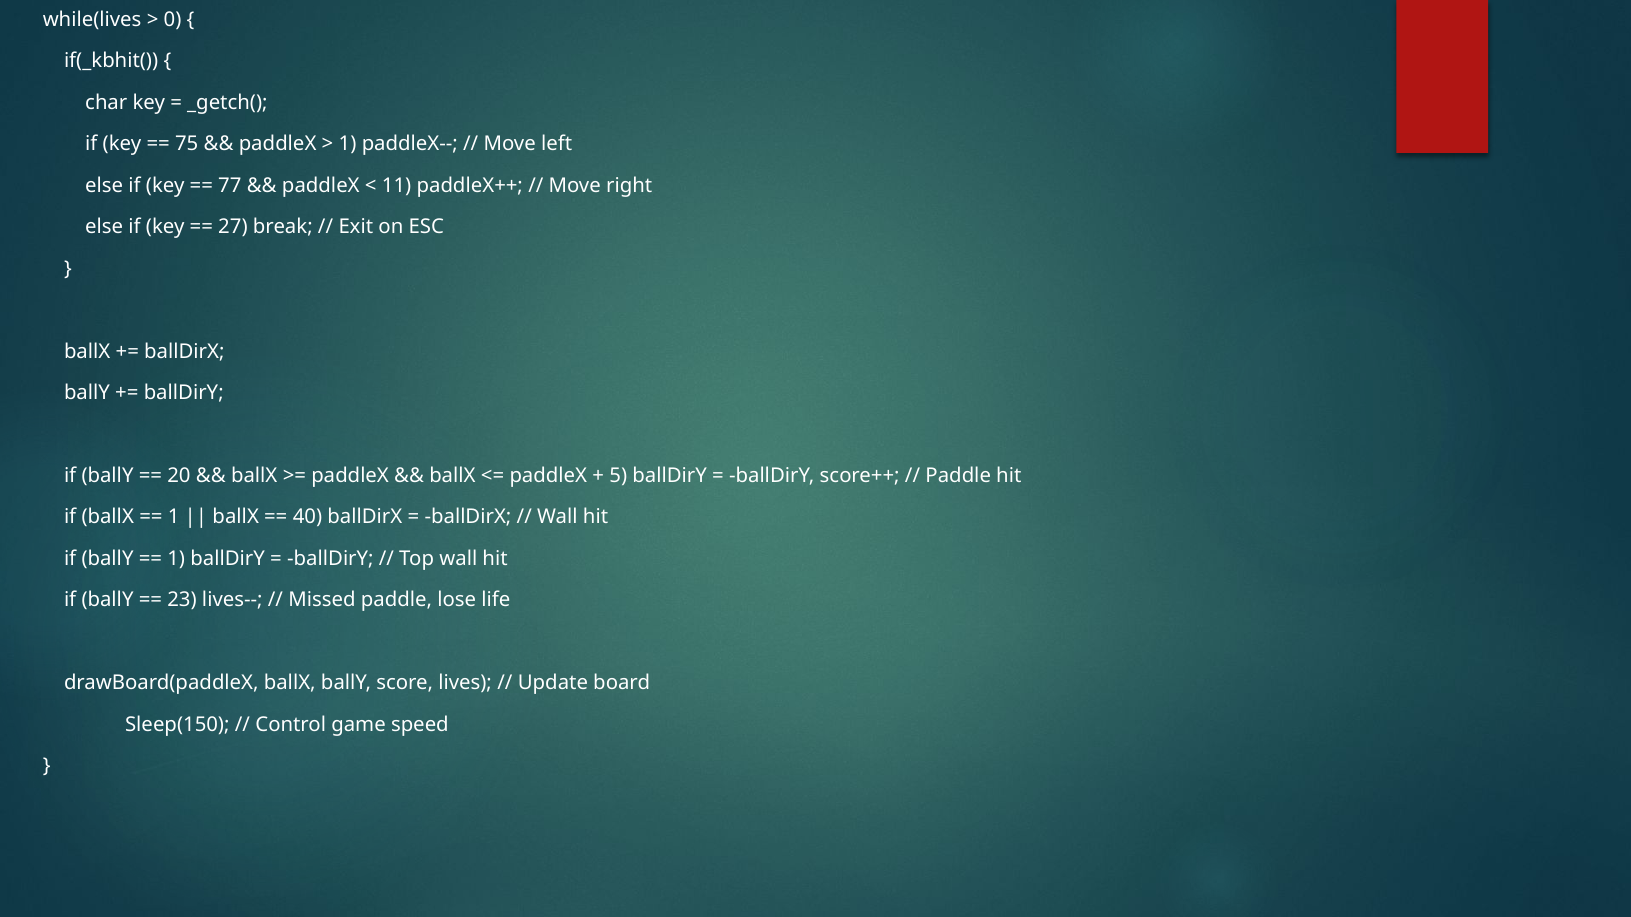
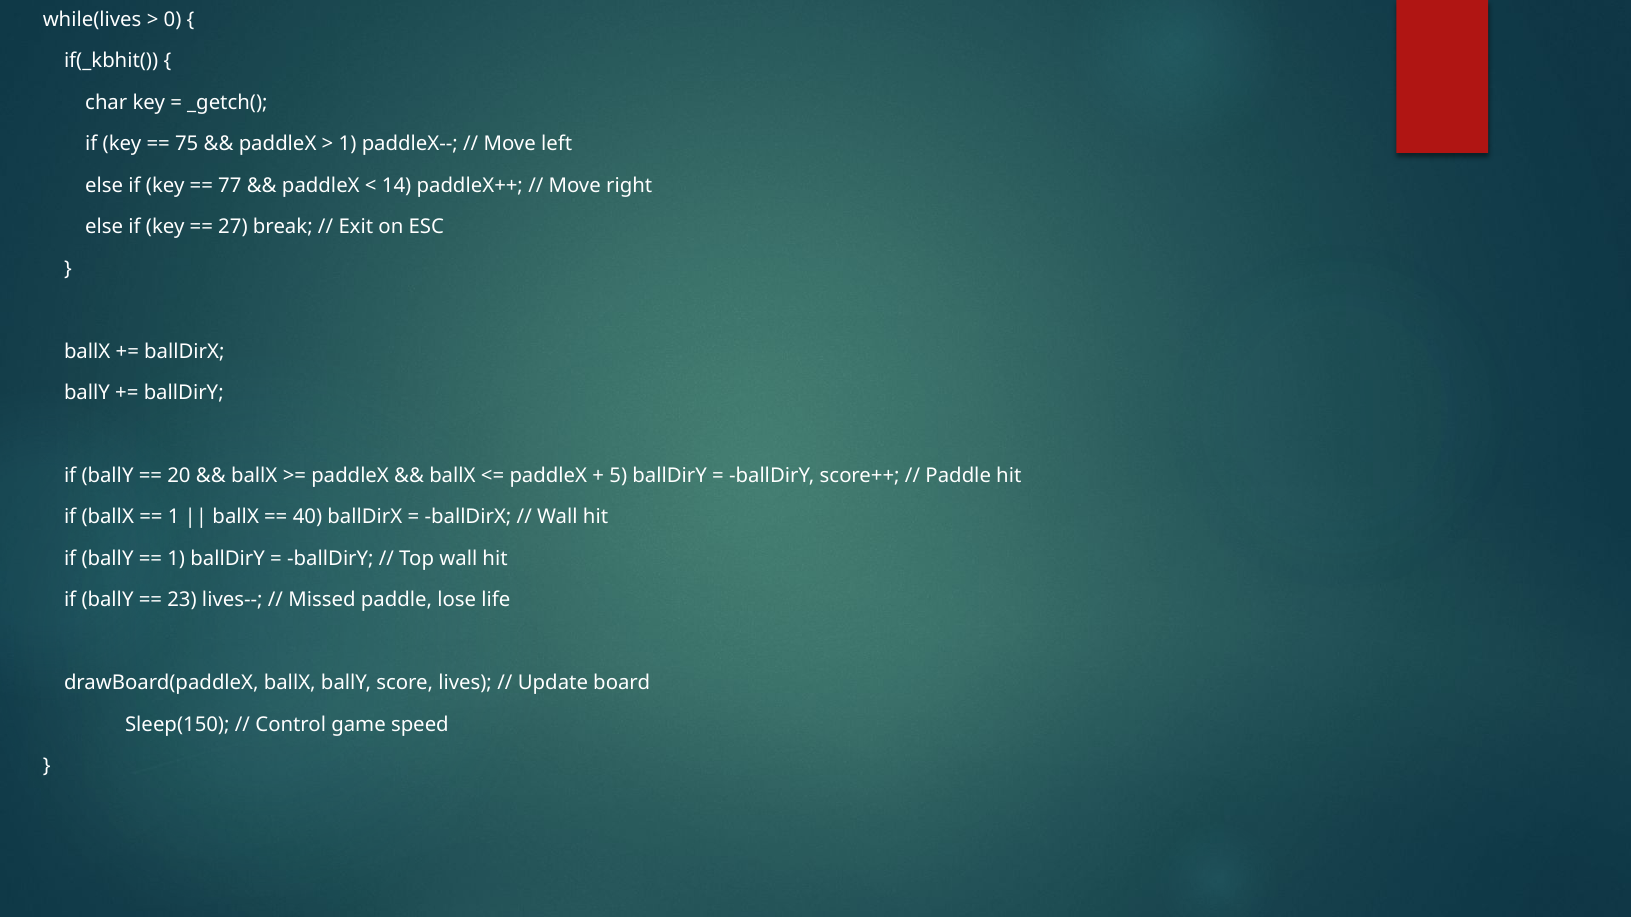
11: 11 -> 14
